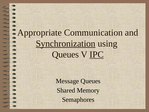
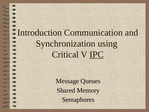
Appropriate: Appropriate -> Introduction
Synchronization underline: present -> none
Queues at (65, 54): Queues -> Critical
